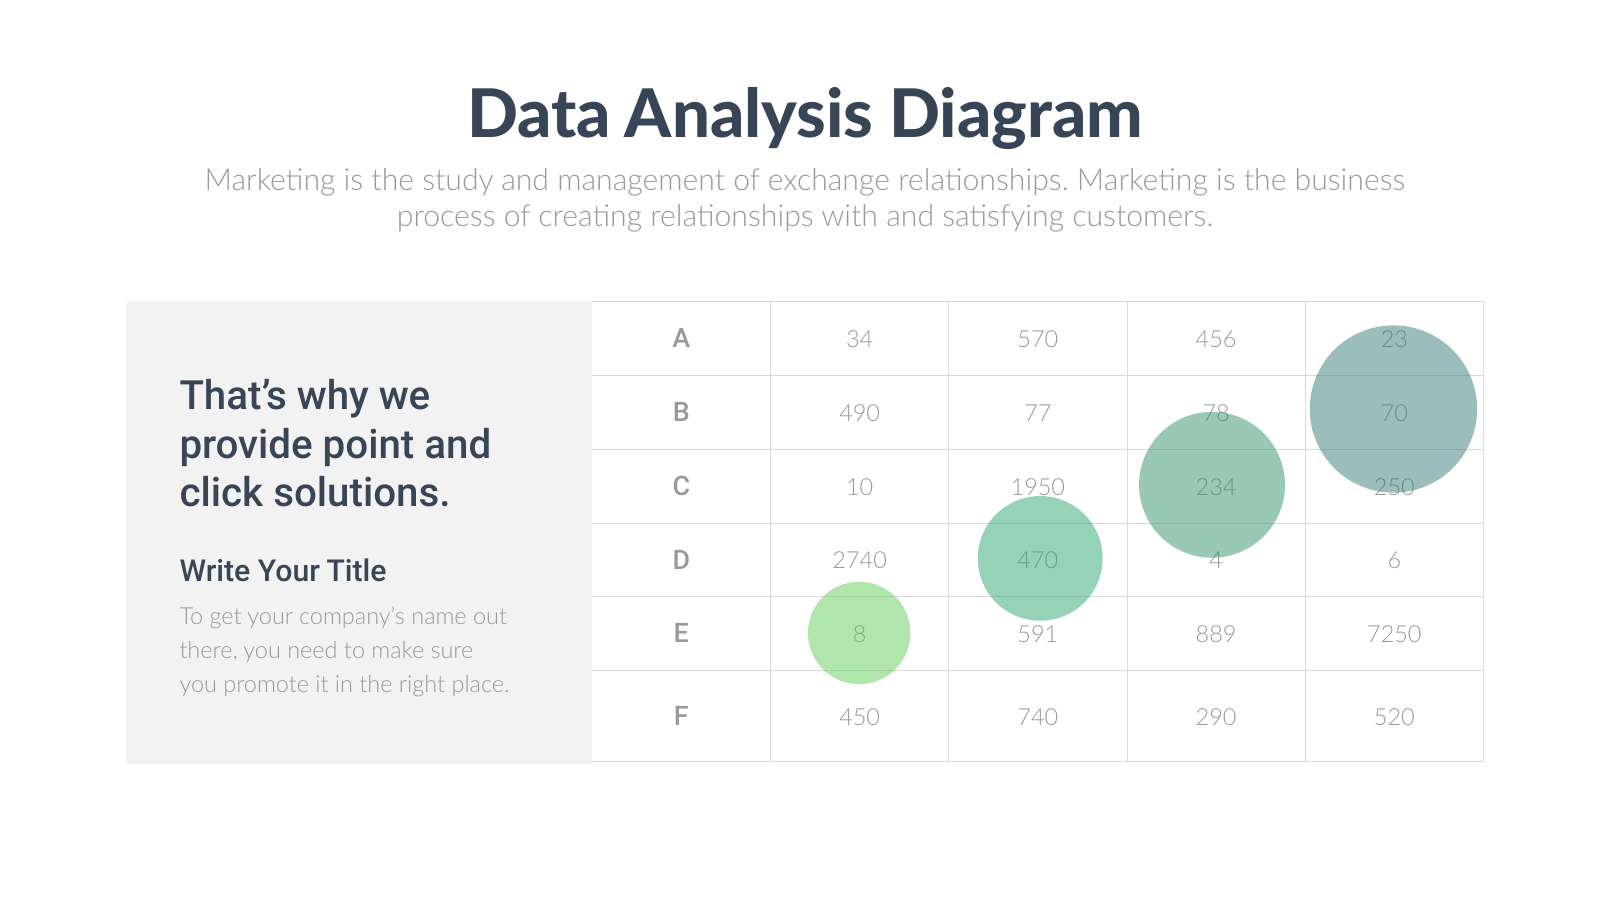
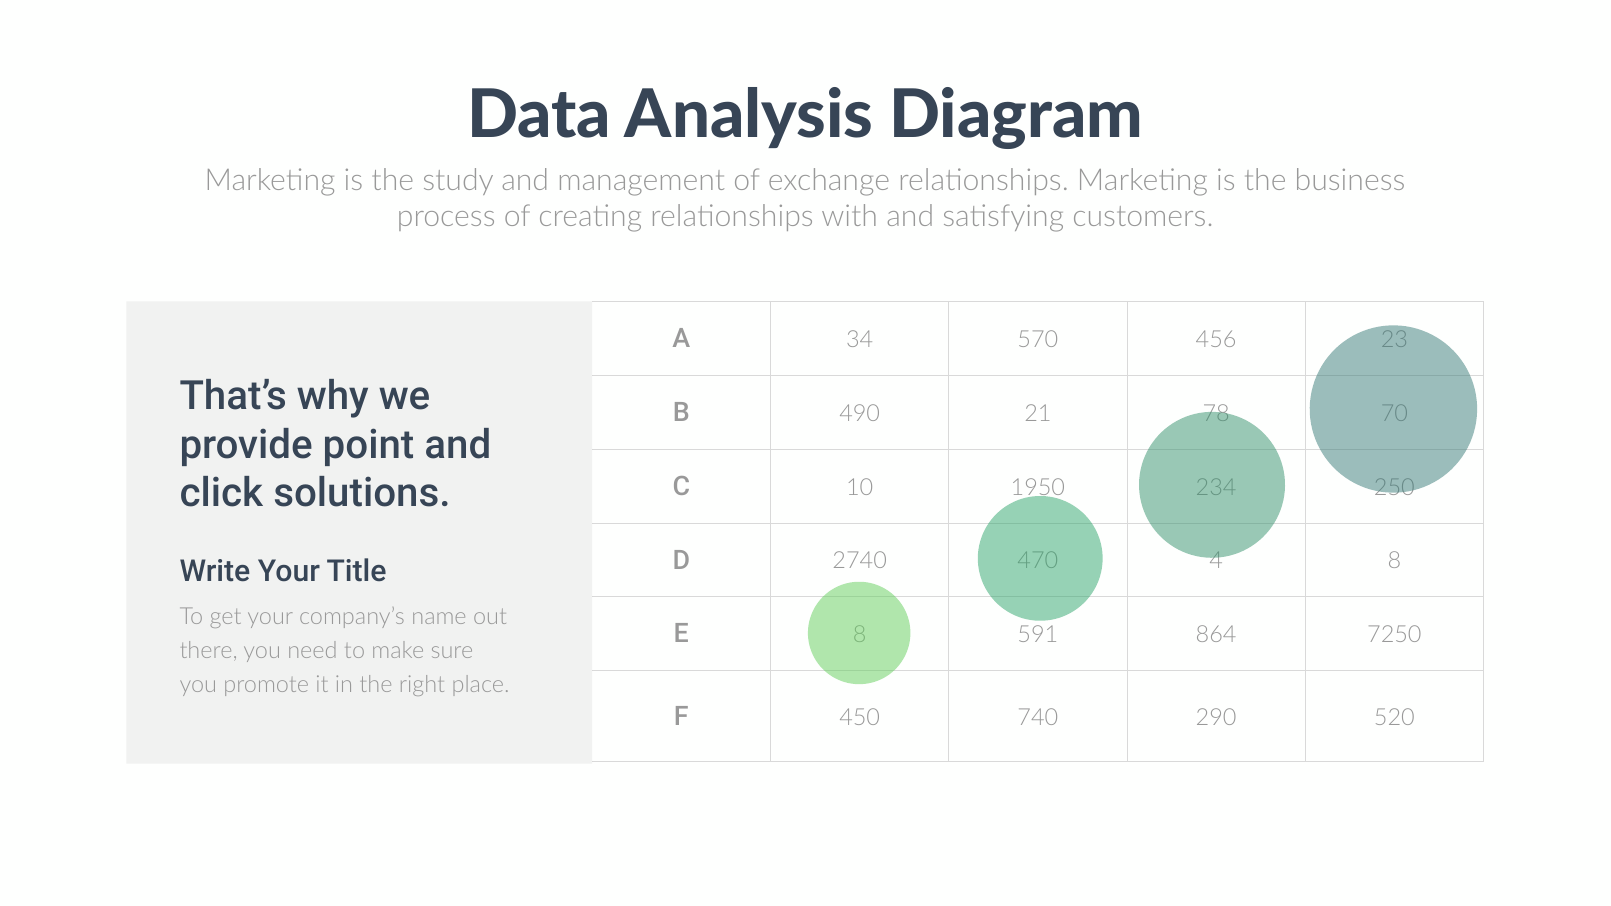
77: 77 -> 21
6 at (1394, 561): 6 -> 8
889: 889 -> 864
